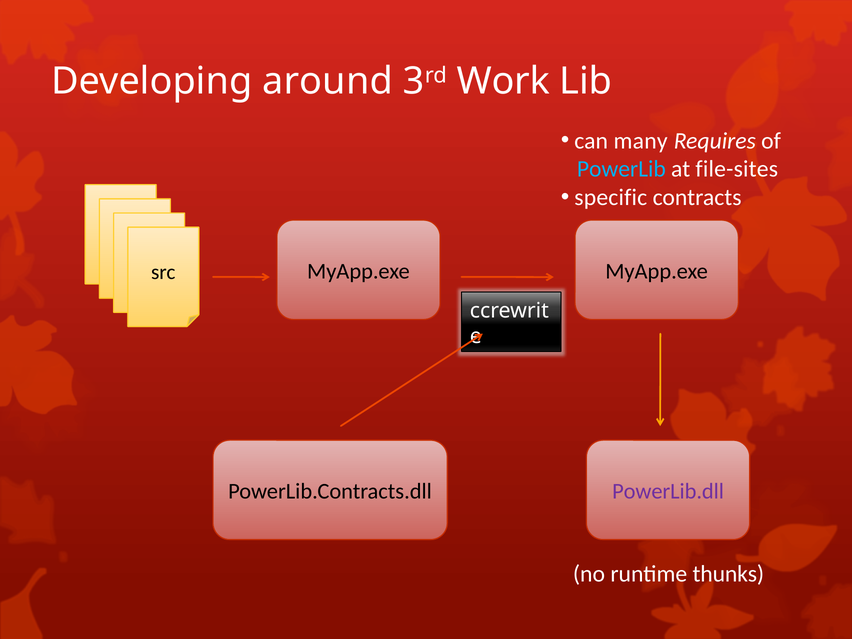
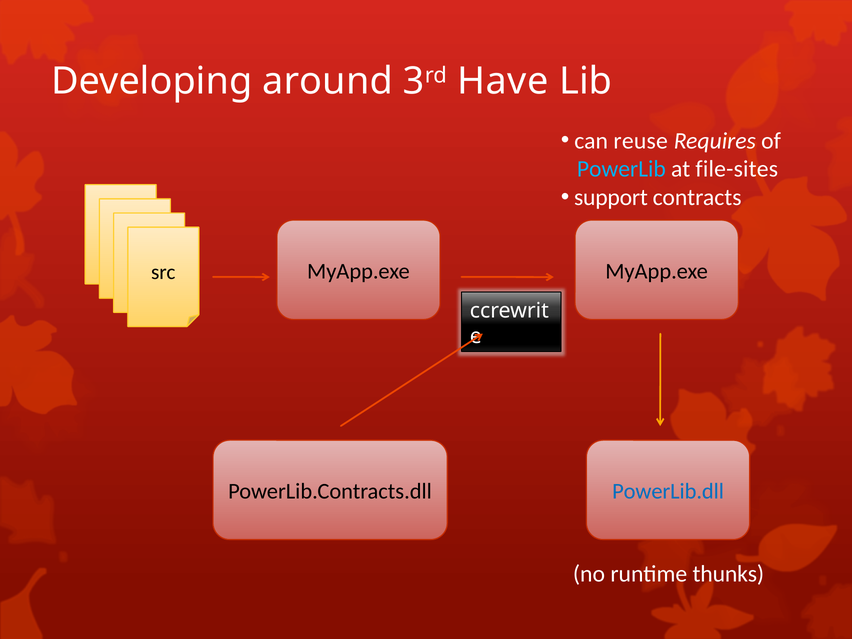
Work: Work -> Have
many: many -> reuse
specific: specific -> support
PowerLib.dll colour: purple -> blue
